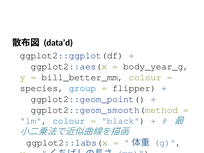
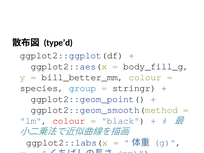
data’d: data’d -> type’d
body_year_g: body_year_g -> body_fill_g
flipper: flipper -> stringr
colour at (69, 121) colour: blue -> red
